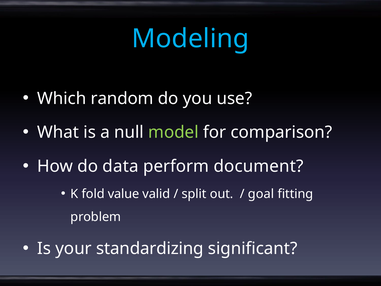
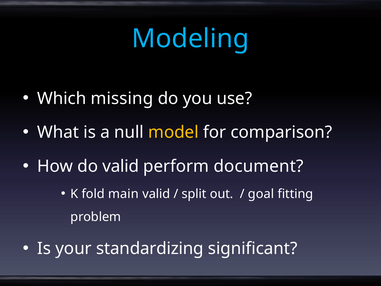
random: random -> missing
model colour: light green -> yellow
do data: data -> valid
value: value -> main
